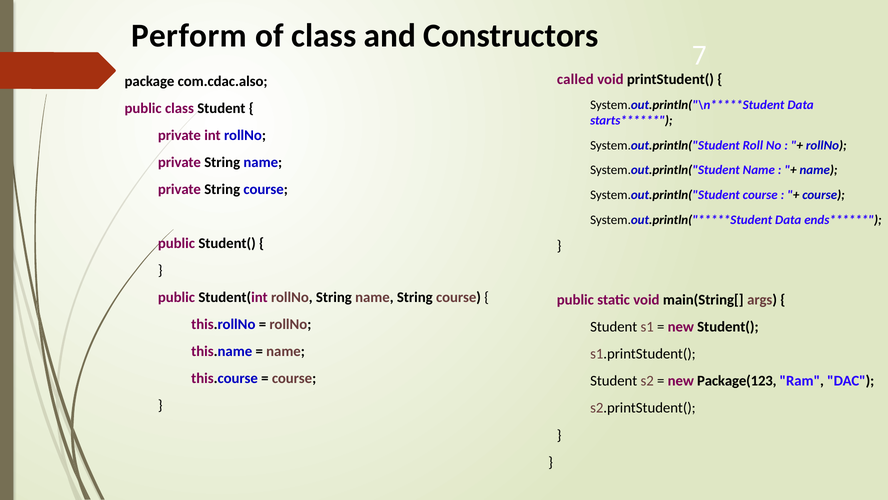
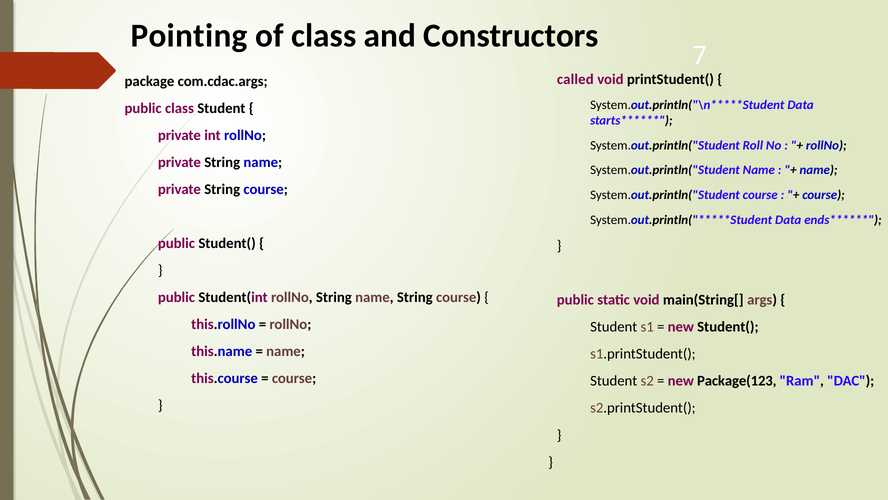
Perform: Perform -> Pointing
com.cdac.also: com.cdac.also -> com.cdac.args
